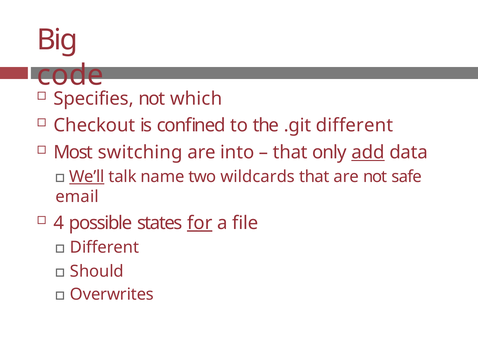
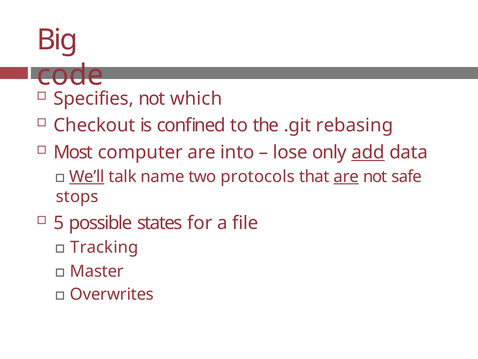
.git different: different -> rebasing
switching: switching -> computer
that at (290, 152): that -> lose
wildcards: wildcards -> protocols
are at (346, 177) underline: none -> present
email: email -> stops
4: 4 -> 5
for underline: present -> none
Different at (104, 247): Different -> Tracking
Should: Should -> Master
